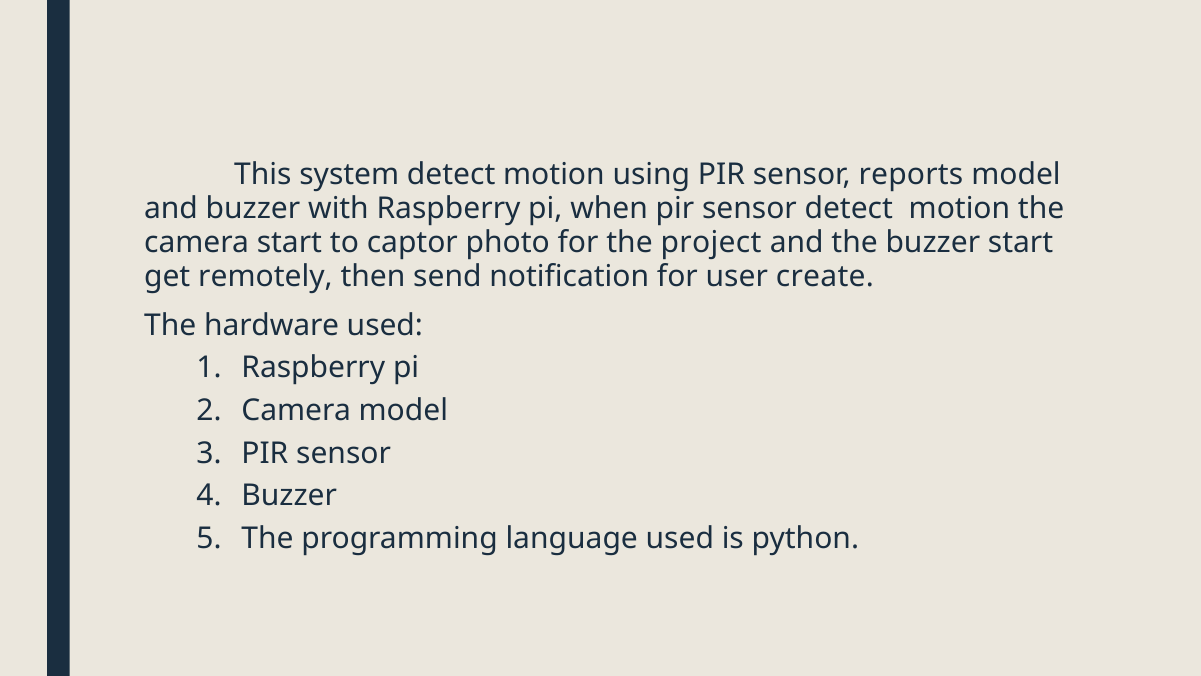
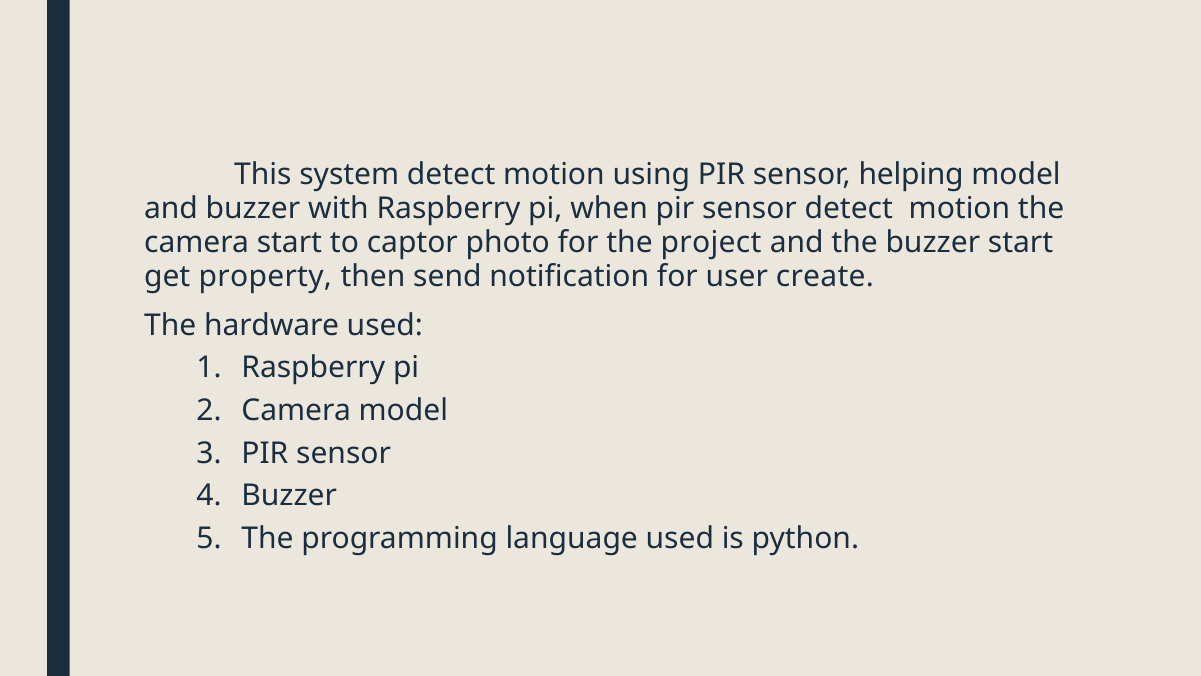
reports: reports -> helping
remotely: remotely -> property
